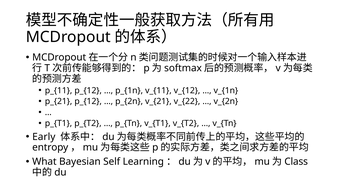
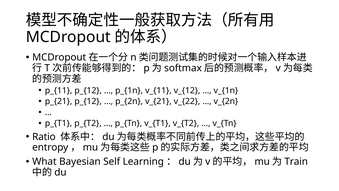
Early: Early -> Ratio
Class: Class -> Train
